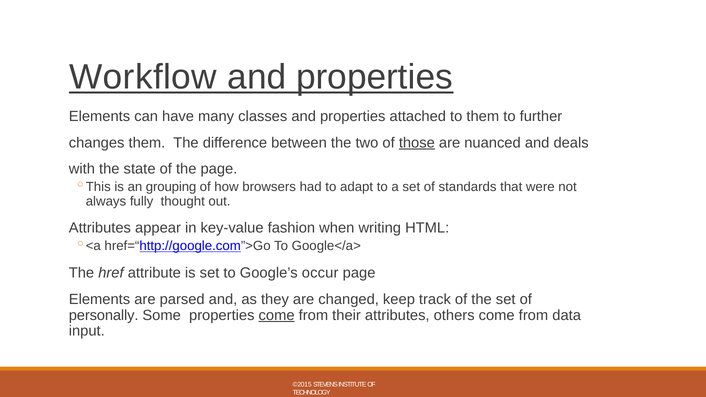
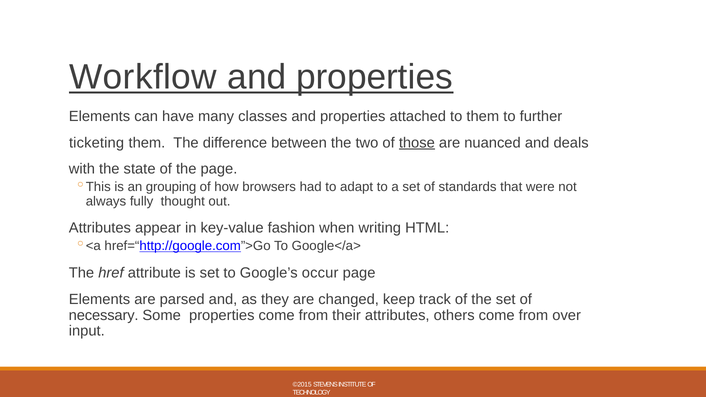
changes: changes -> ticketing
personally: personally -> necessary
come at (277, 315) underline: present -> none
data: data -> over
